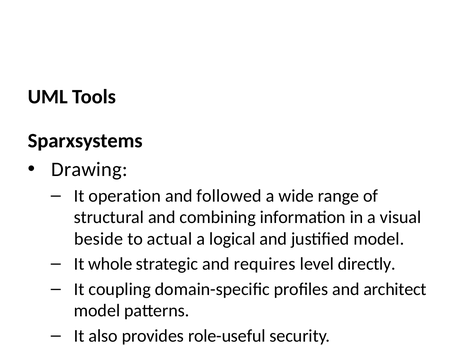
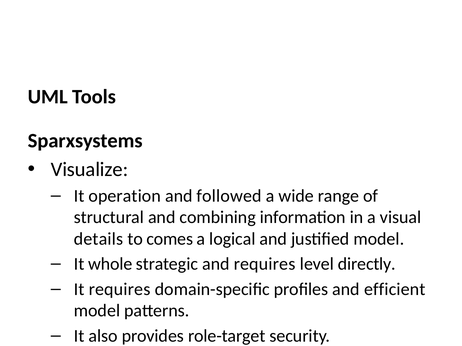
Drawing: Drawing -> Visualize
beside: beside -> details
actual: actual -> comes
It coupling: coupling -> requires
architect: architect -> efficient
role-useful: role-useful -> role-target
